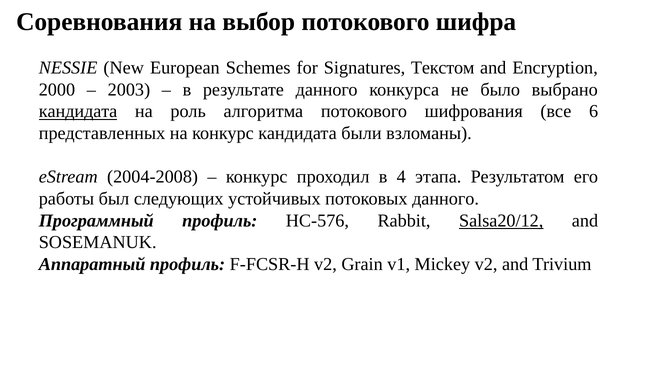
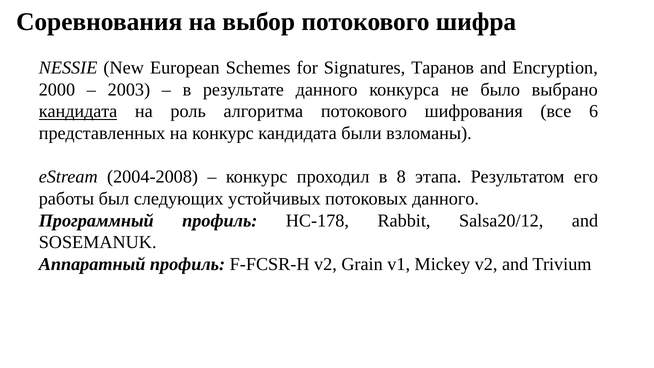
Текстом: Текстом -> Таранов
4: 4 -> 8
HC-576: HC-576 -> HC-178
Salsa20/12 underline: present -> none
